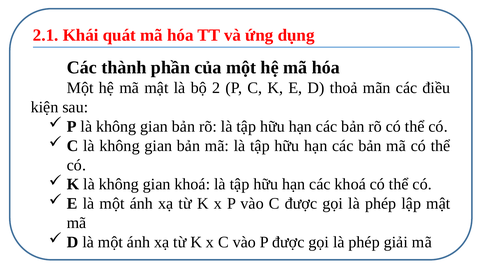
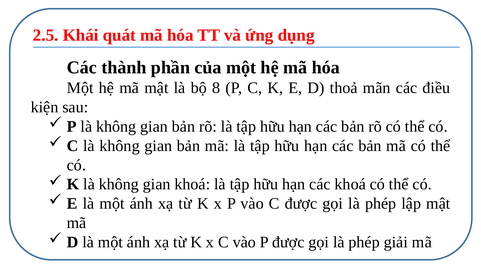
2.1: 2.1 -> 2.5
2: 2 -> 8
